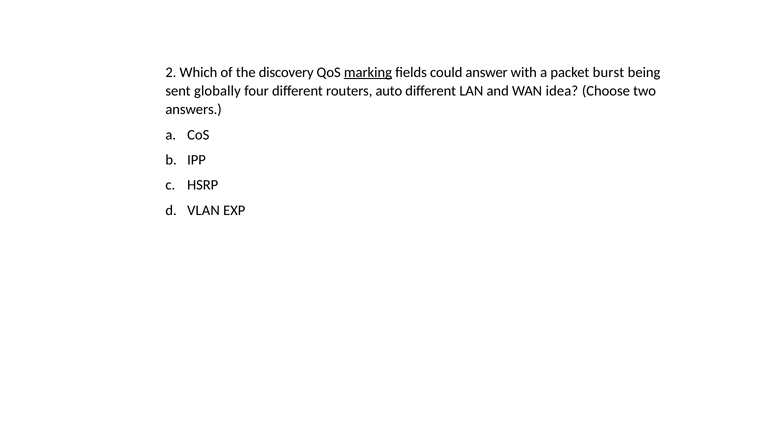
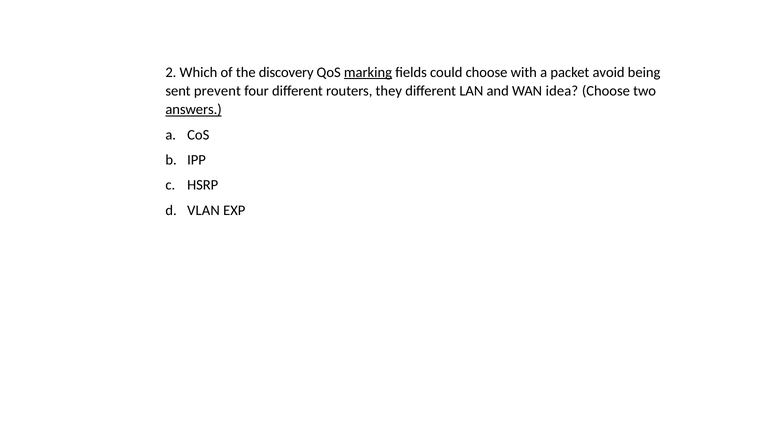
could answer: answer -> choose
burst: burst -> avoid
globally: globally -> prevent
auto: auto -> they
answers underline: none -> present
